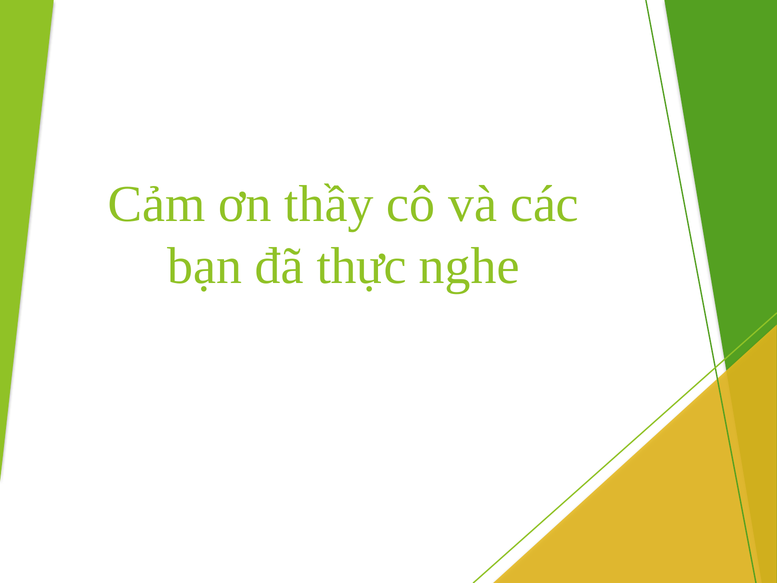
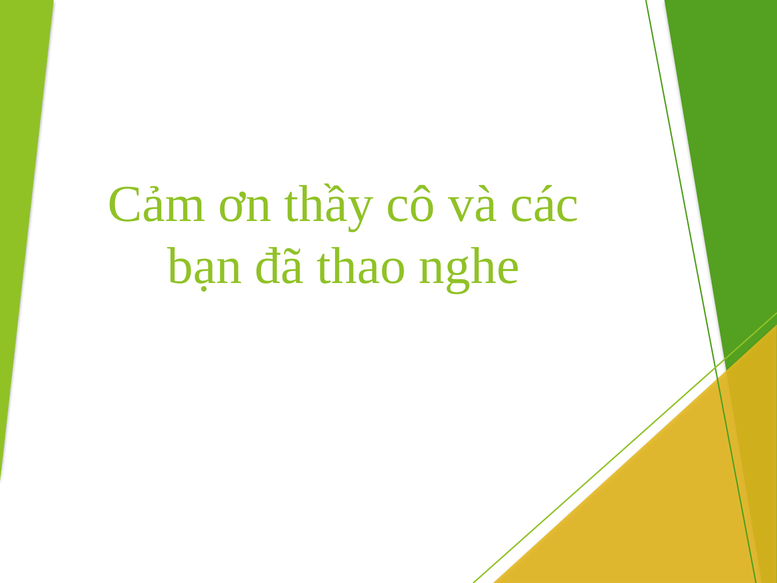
thực: thực -> thao
